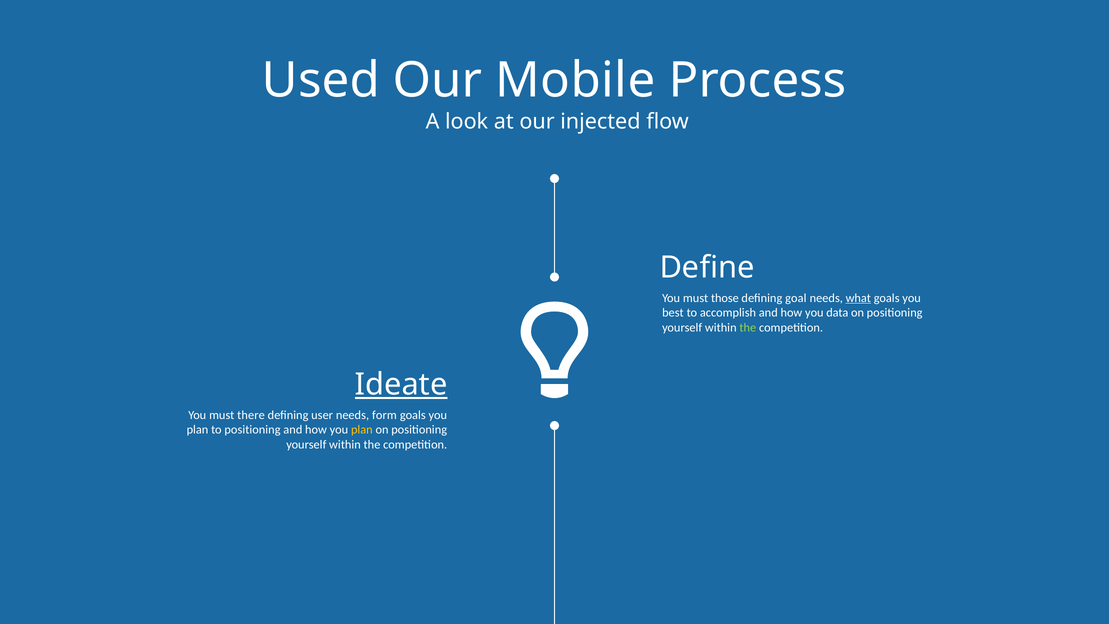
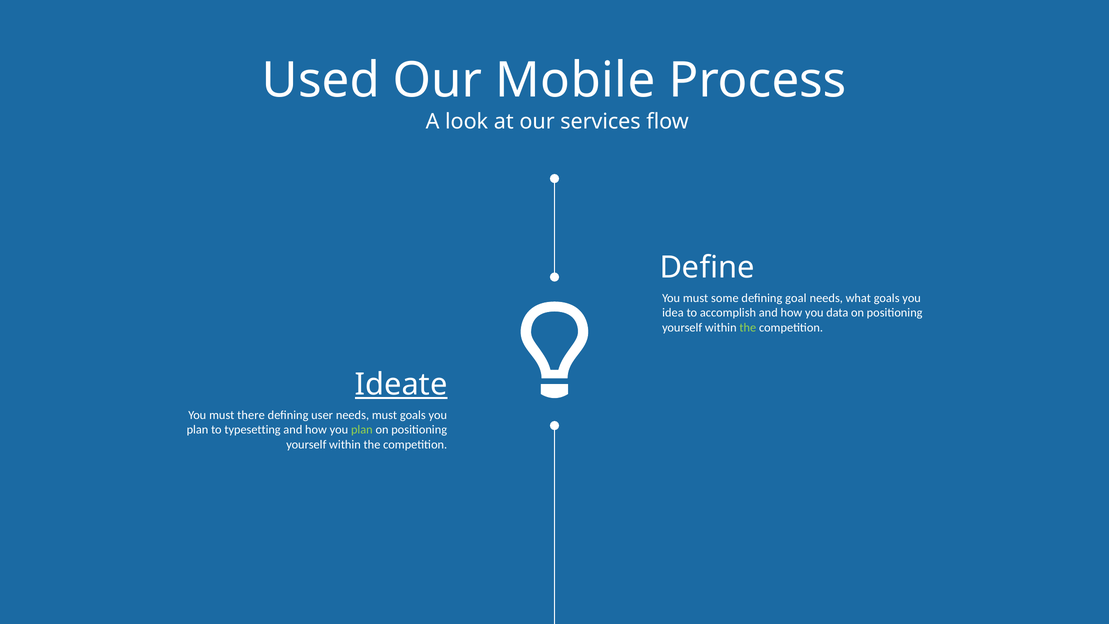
injected: injected -> services
those: those -> some
what underline: present -> none
best: best -> idea
needs form: form -> must
to positioning: positioning -> typesetting
plan at (362, 430) colour: yellow -> light green
